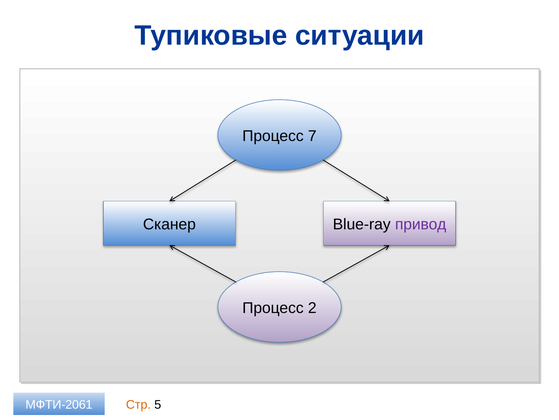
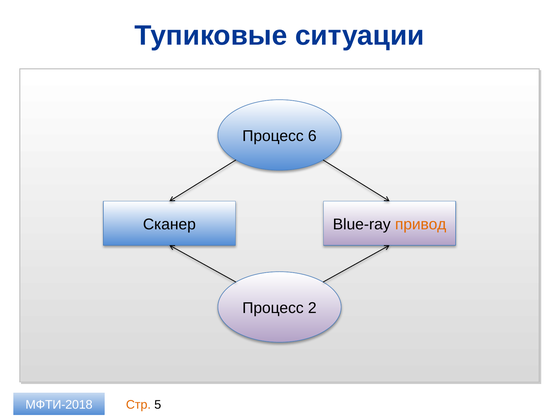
7: 7 -> 6
привод colour: purple -> orange
МФТИ-2061: МФТИ-2061 -> МФТИ-2018
